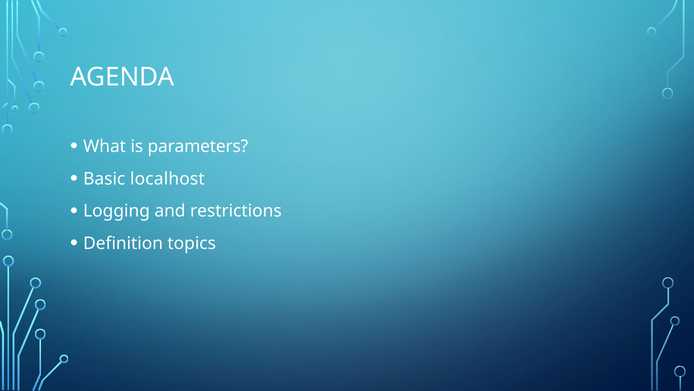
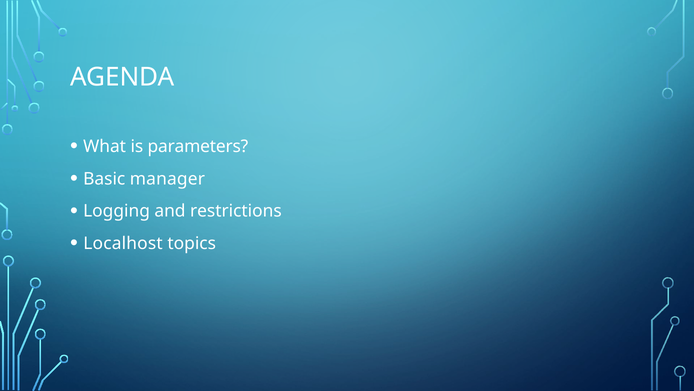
localhost: localhost -> manager
Definition: Definition -> Localhost
